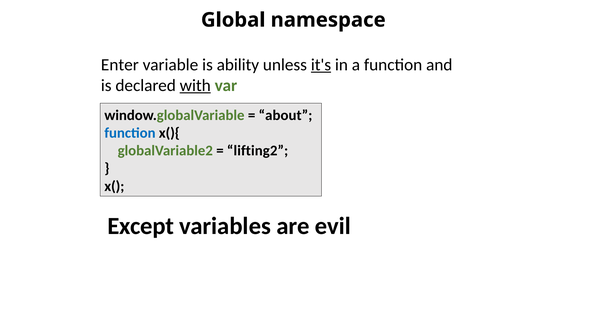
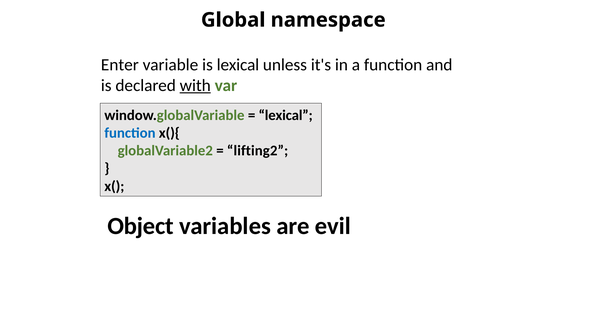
is ability: ability -> lexical
it's underline: present -> none
about at (285, 115): about -> lexical
Except: Except -> Object
